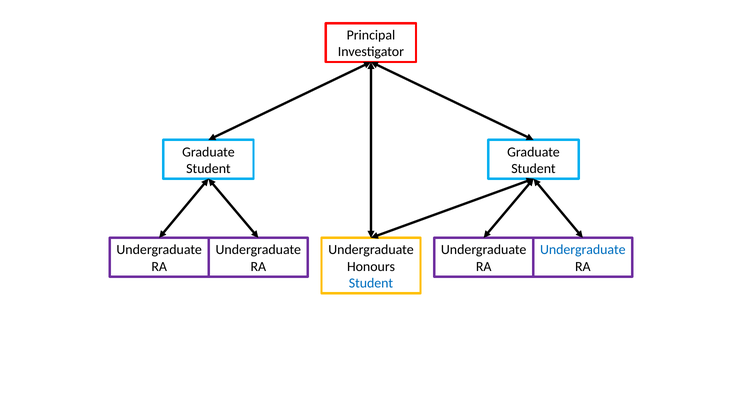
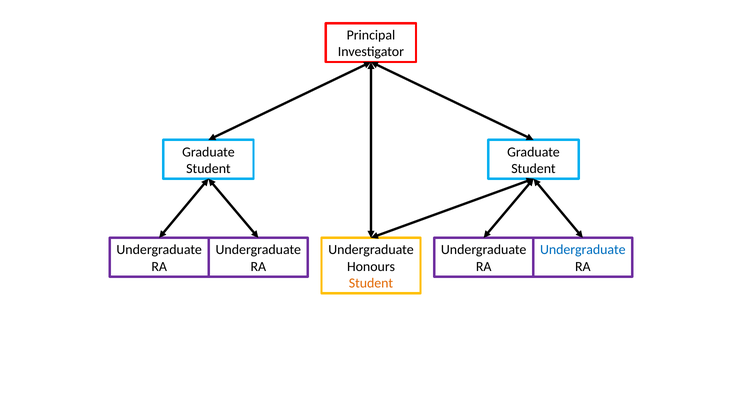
Student at (371, 283) colour: blue -> orange
